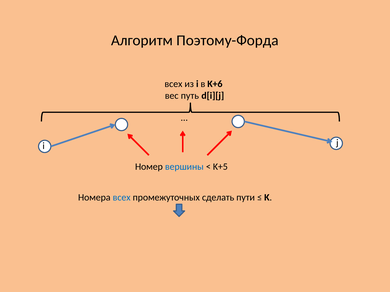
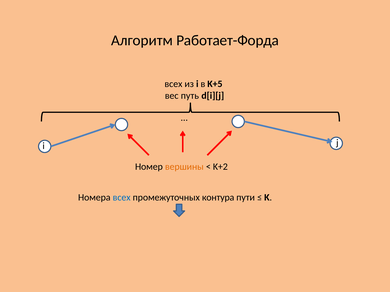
Поэтому-Форда: Поэтому-Форда -> Работает-Форда
K+6: K+6 -> K+5
вершины colour: blue -> orange
K+5: K+5 -> K+2
сделать: сделать -> контура
